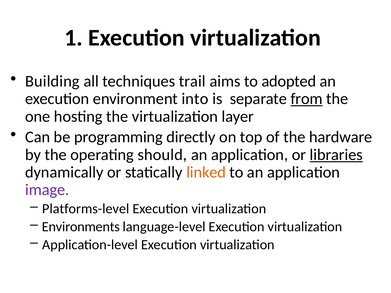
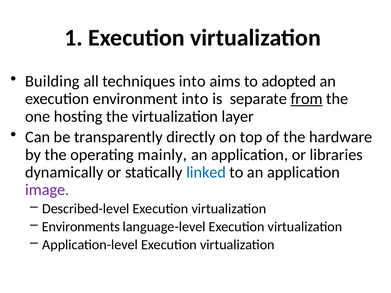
techniques trail: trail -> into
programming: programming -> transparently
should: should -> mainly
libraries underline: present -> none
linked colour: orange -> blue
Platforms-level: Platforms-level -> Described-level
